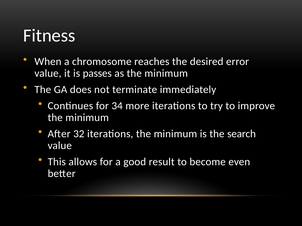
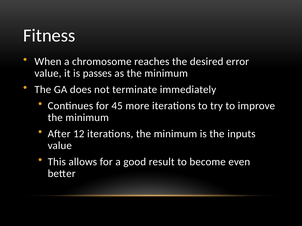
34: 34 -> 45
32: 32 -> 12
search: search -> inputs
